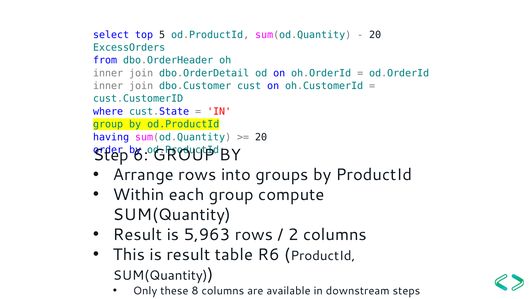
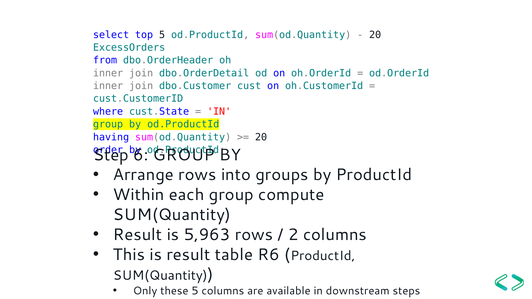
these 8: 8 -> 5
